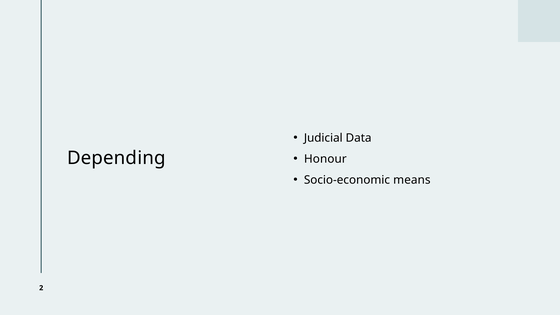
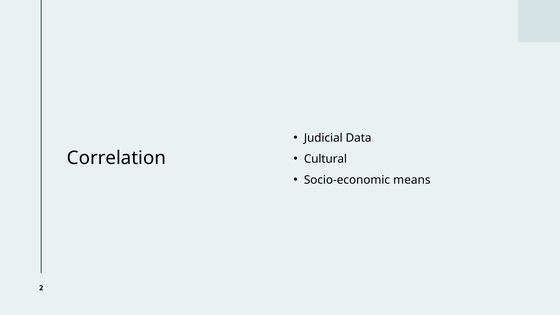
Depending: Depending -> Correlation
Honour: Honour -> Cultural
